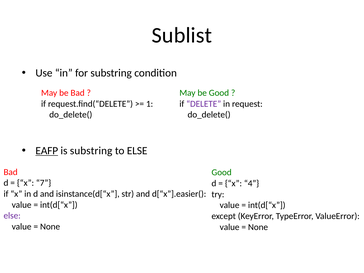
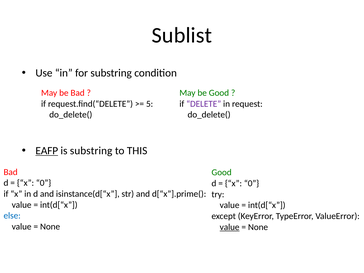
1: 1 -> 5
to ELSE: ELSE -> THIS
7 at (44, 183): 7 -> 0
4 at (252, 183): 4 -> 0
d[“x”].easier(: d[“x”].easier( -> d[“x”].prime(
else at (12, 216) colour: purple -> blue
value at (230, 227) underline: none -> present
